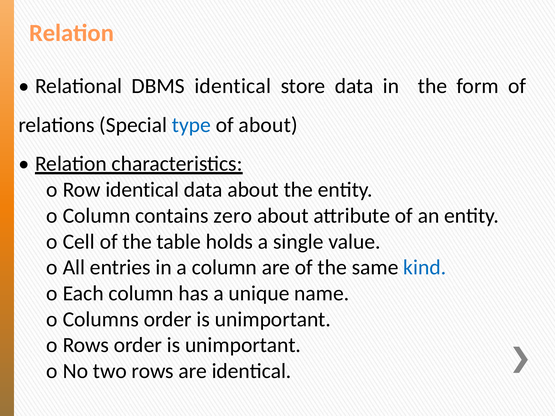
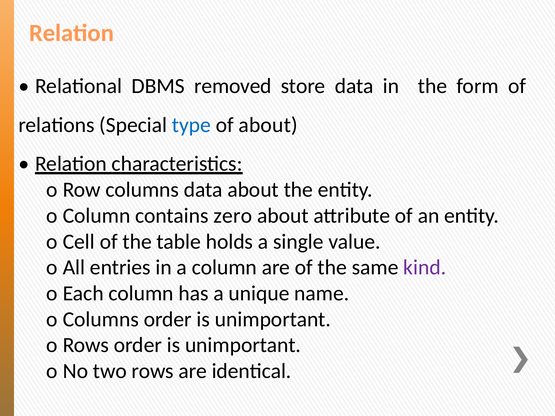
DBMS identical: identical -> removed
identical at (142, 190): identical -> columns
kind colour: blue -> purple
